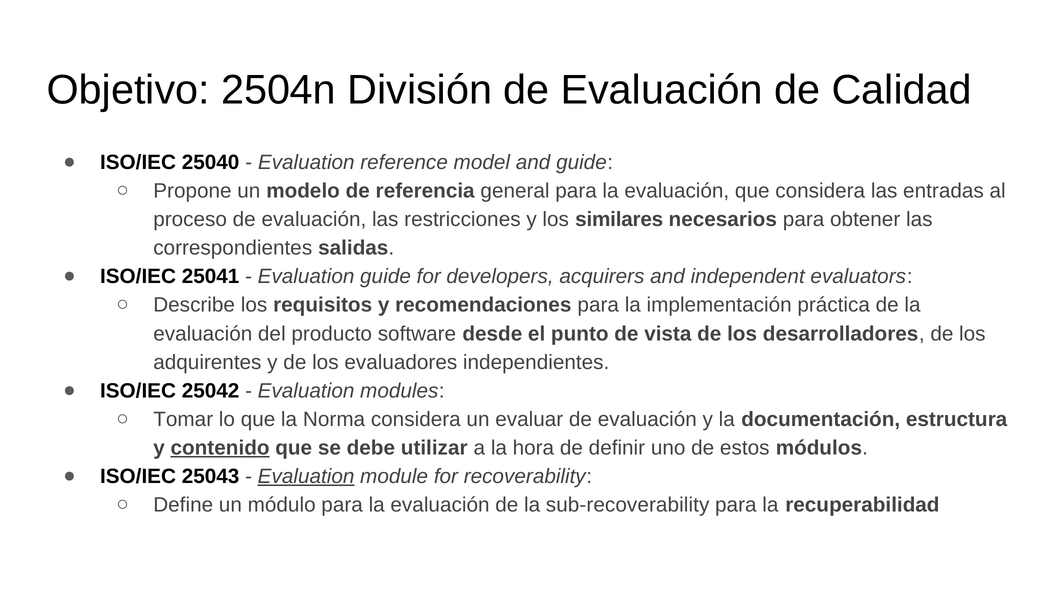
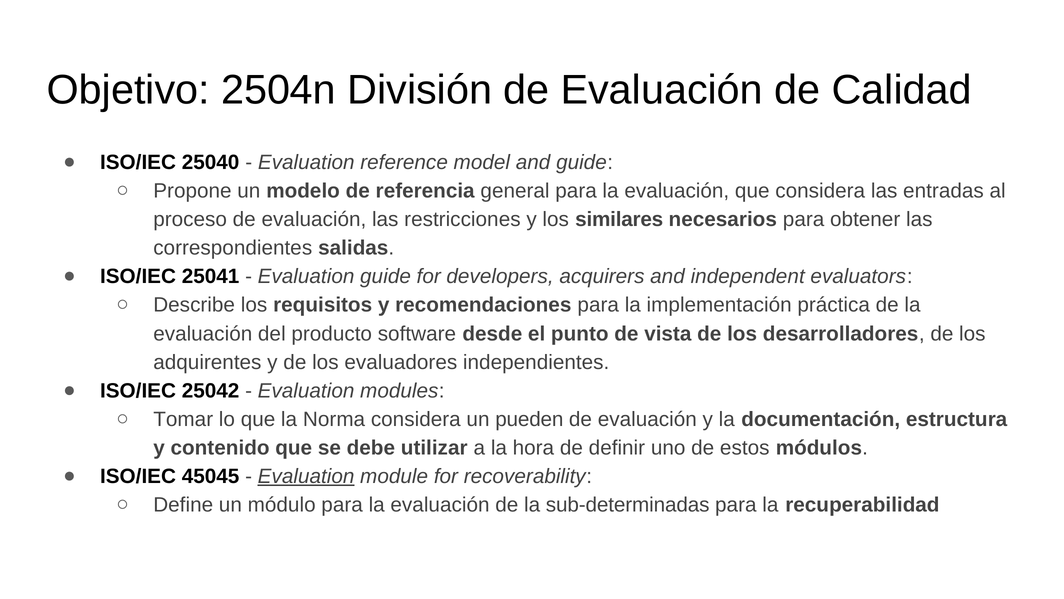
evaluar: evaluar -> pueden
contenido underline: present -> none
25043: 25043 -> 45045
sub-recoverability: sub-recoverability -> sub-determinadas
